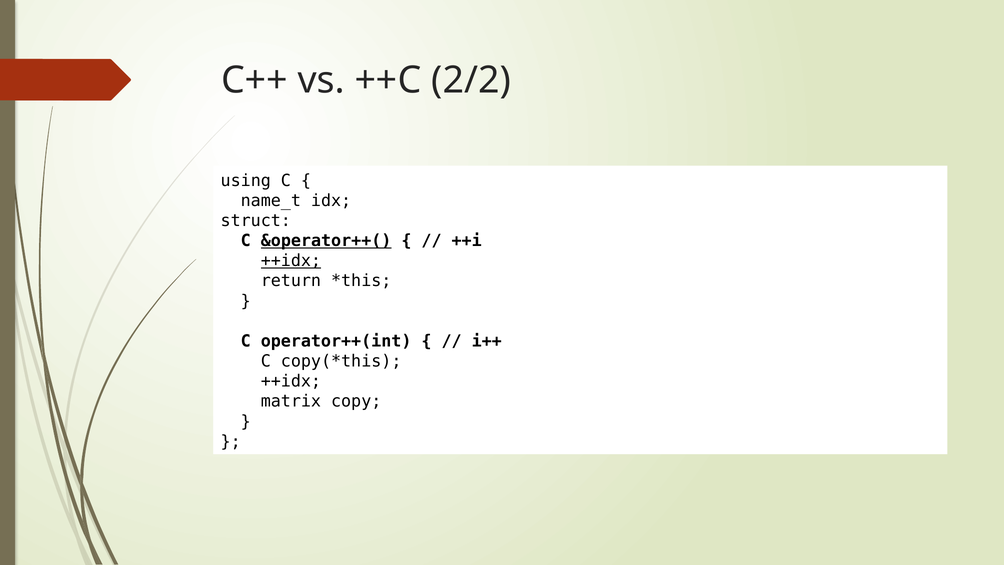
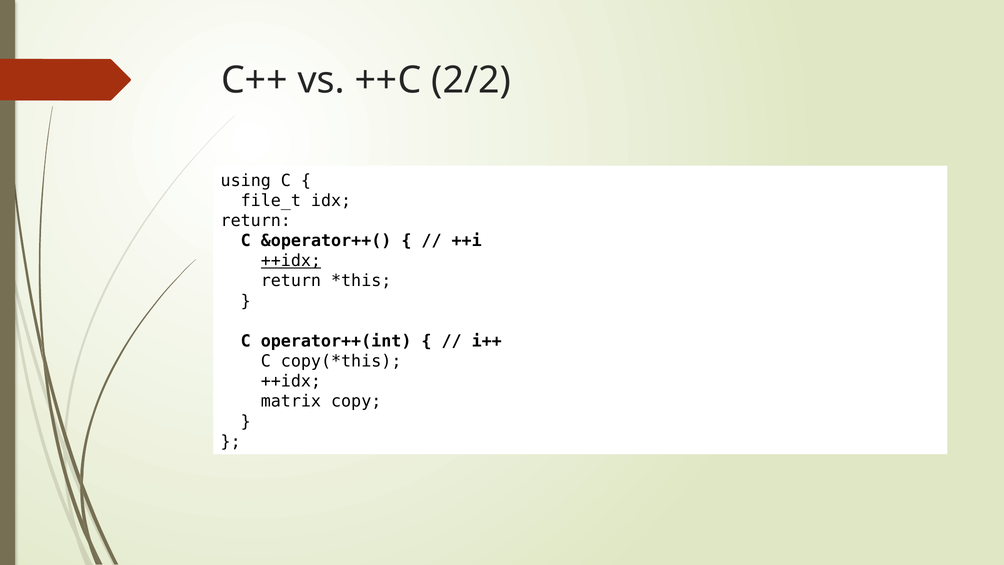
name_t: name_t -> file_t
struct at (256, 221): struct -> return
&operator++( underline: present -> none
